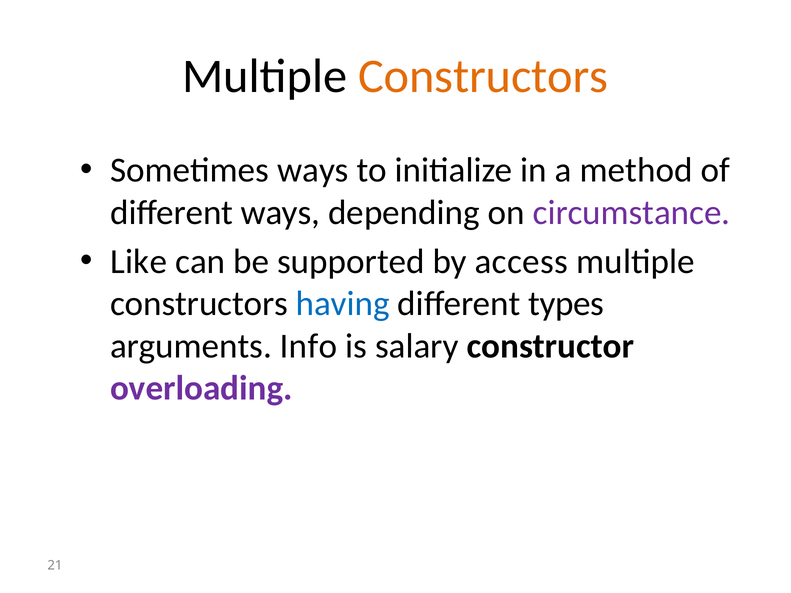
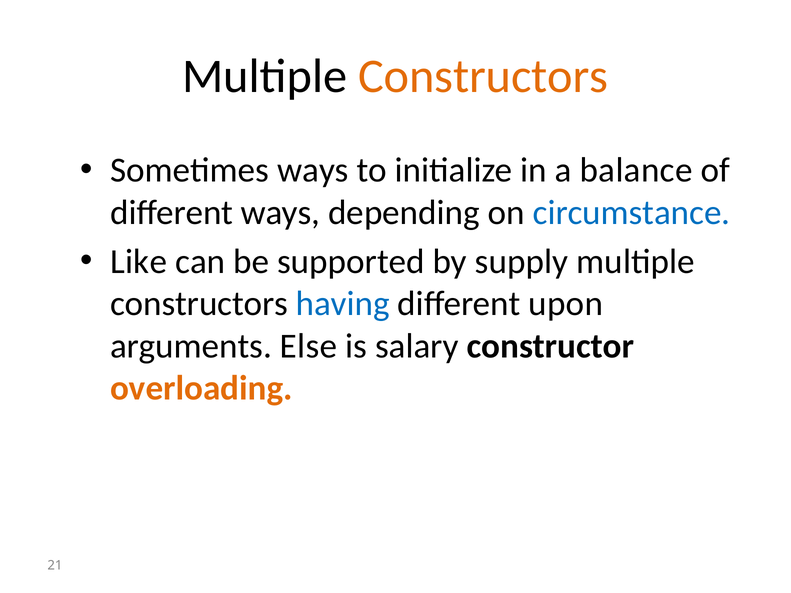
method: method -> balance
circumstance colour: purple -> blue
access: access -> supply
types: types -> upon
Info: Info -> Else
overloading colour: purple -> orange
